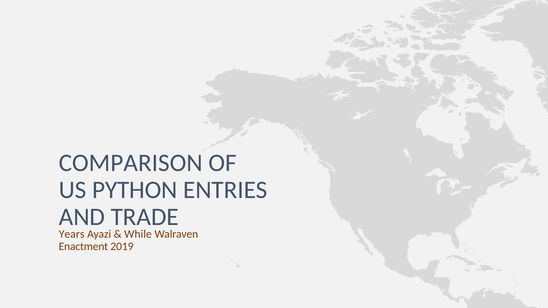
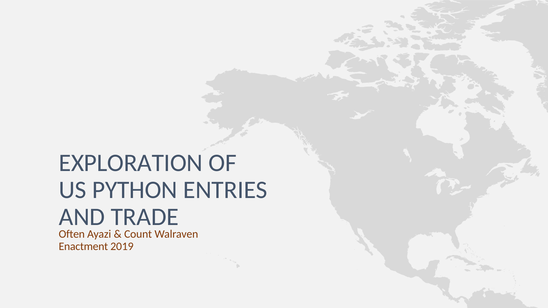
COMPARISON: COMPARISON -> EXPLORATION
Years: Years -> Often
While: While -> Count
